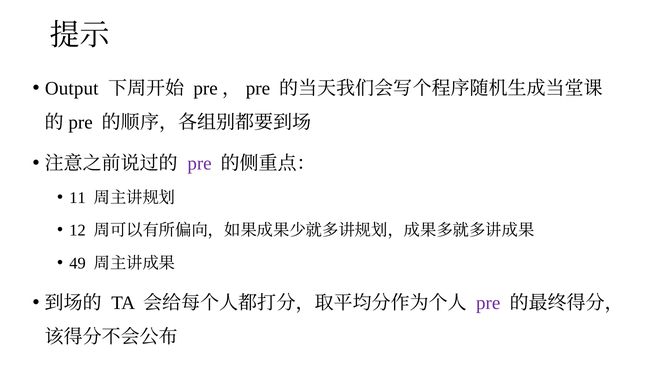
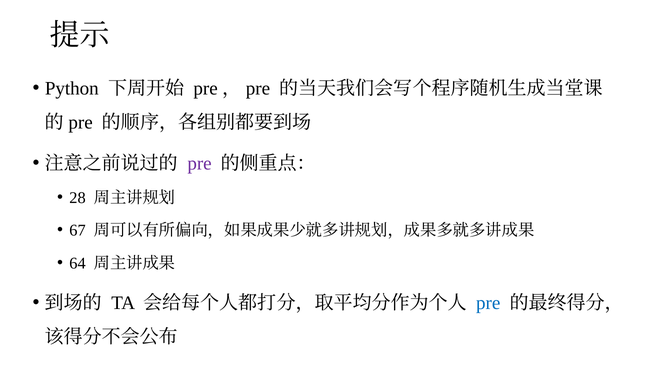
Output: Output -> Python
11: 11 -> 28
12: 12 -> 67
49: 49 -> 64
pre at (488, 303) colour: purple -> blue
